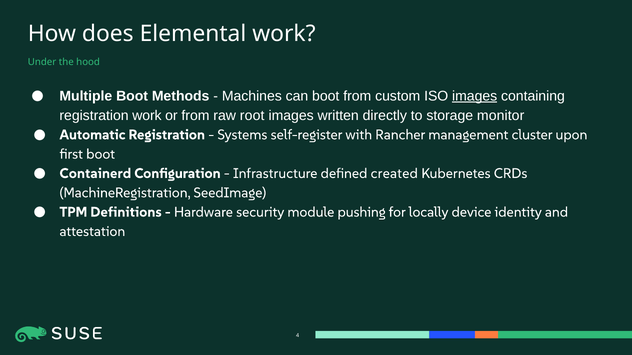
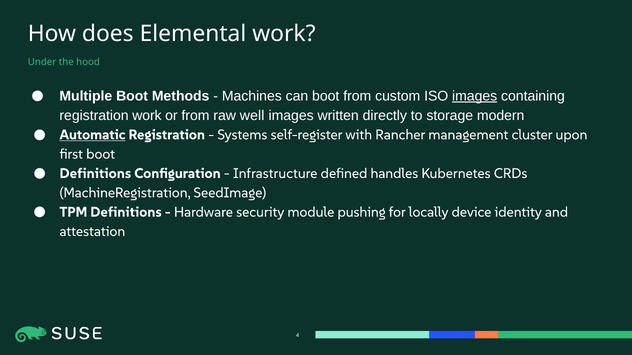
root: root -> well
monitor: monitor -> modern
Automatic underline: none -> present
Containerd at (95, 174): Containerd -> Definitions
created: created -> handles
